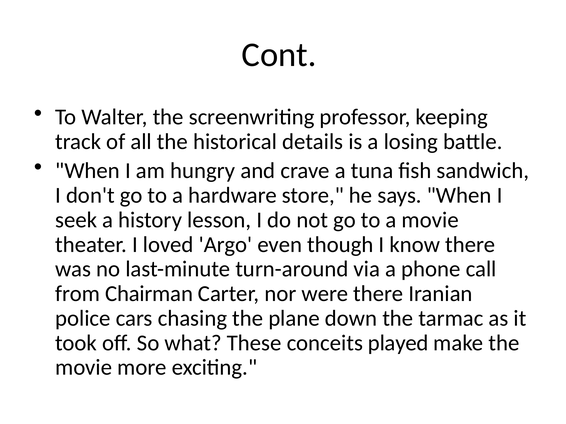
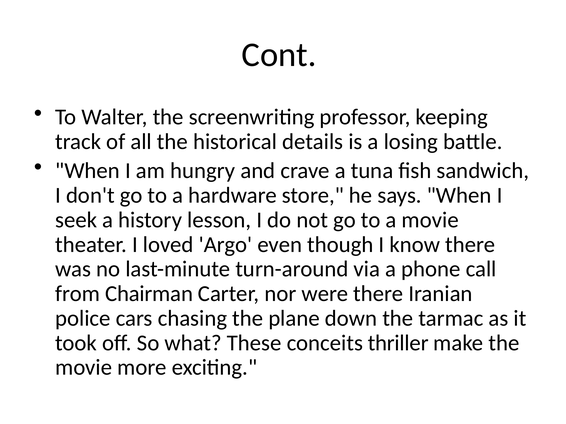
played: played -> thriller
